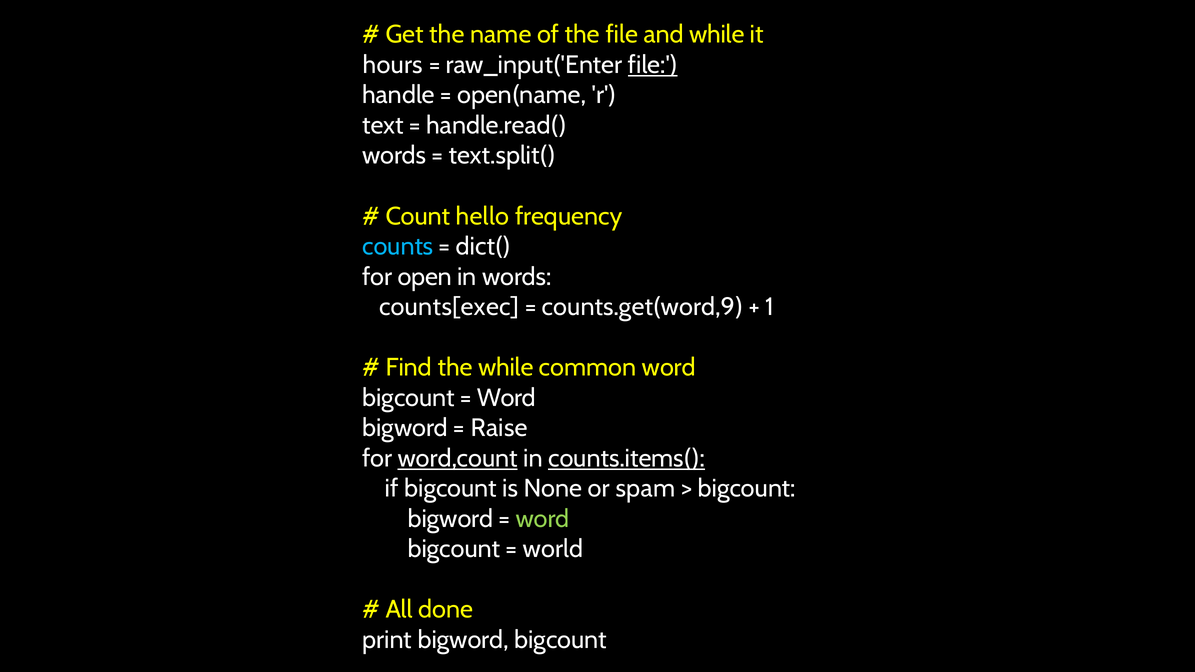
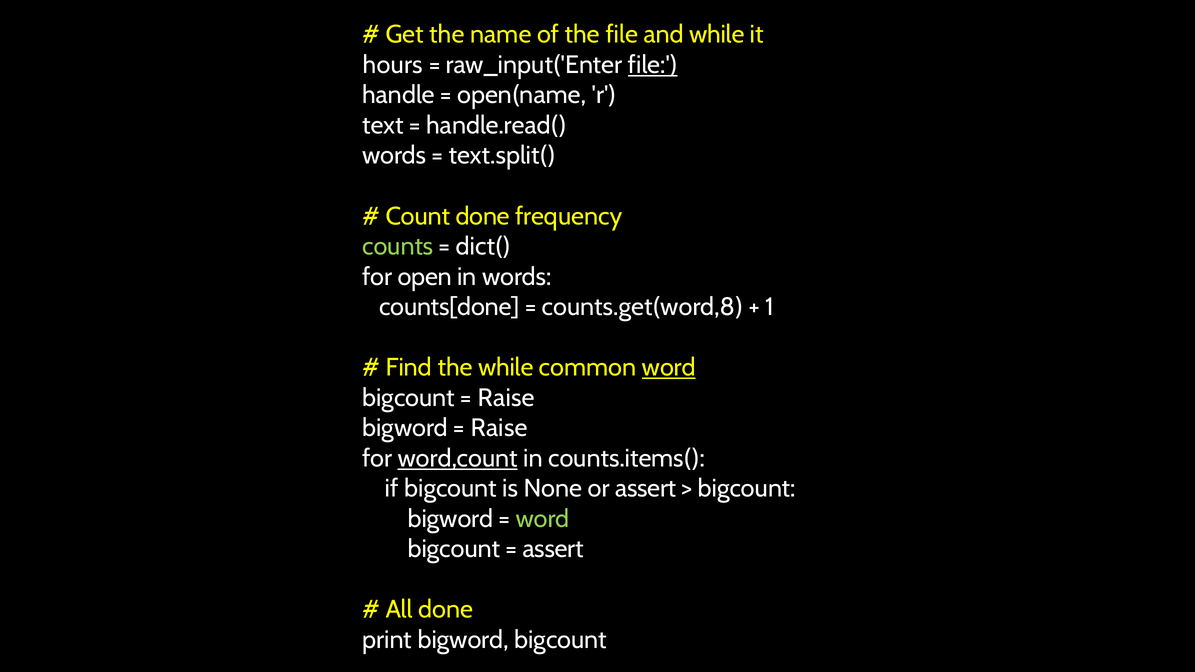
Count hello: hello -> done
counts colour: light blue -> light green
counts[exec: counts[exec -> counts[done
counts.get(word,9: counts.get(word,9 -> counts.get(word,8
word at (669, 368) underline: none -> present
Word at (507, 398): Word -> Raise
counts.items( underline: present -> none
or spam: spam -> assert
world at (553, 549): world -> assert
